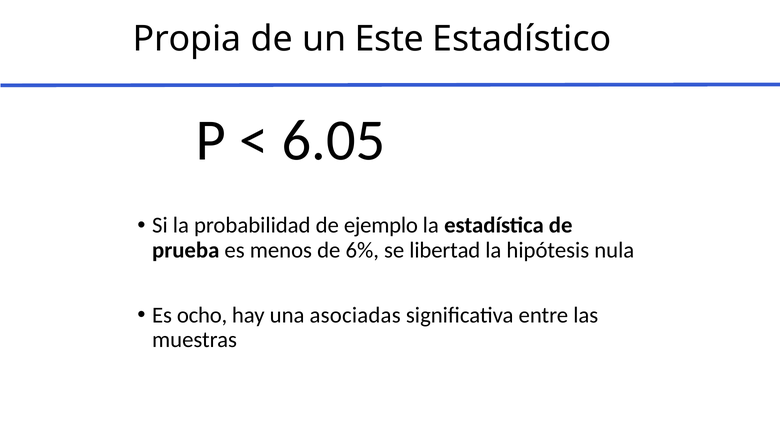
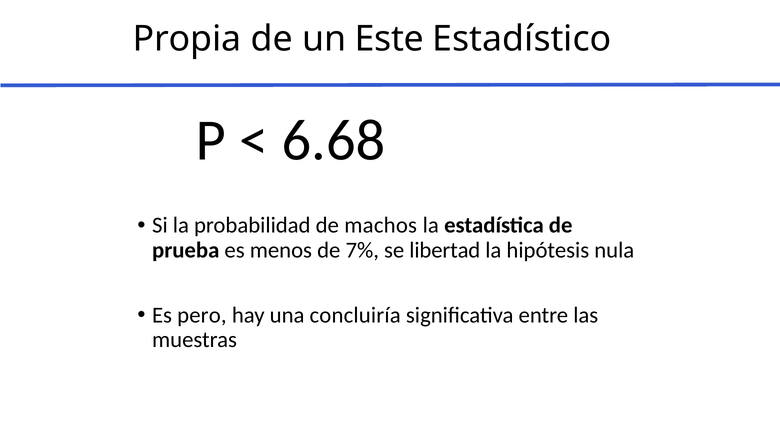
6.05: 6.05 -> 6.68
ejemplo: ejemplo -> machos
6%: 6% -> 7%
ocho: ocho -> pero
asociadas: asociadas -> concluiría
